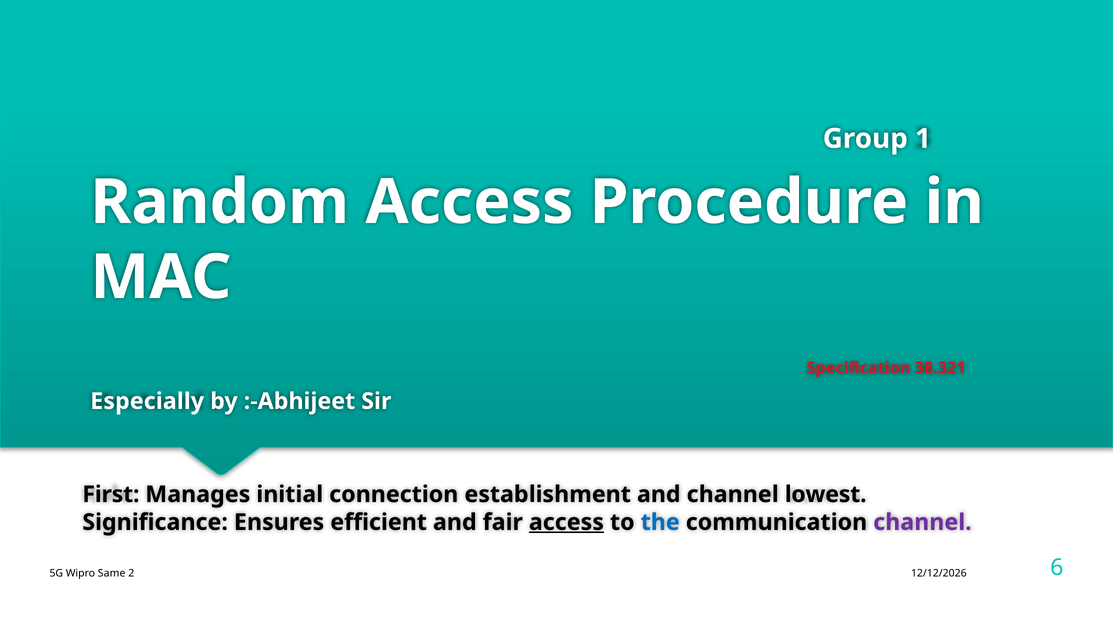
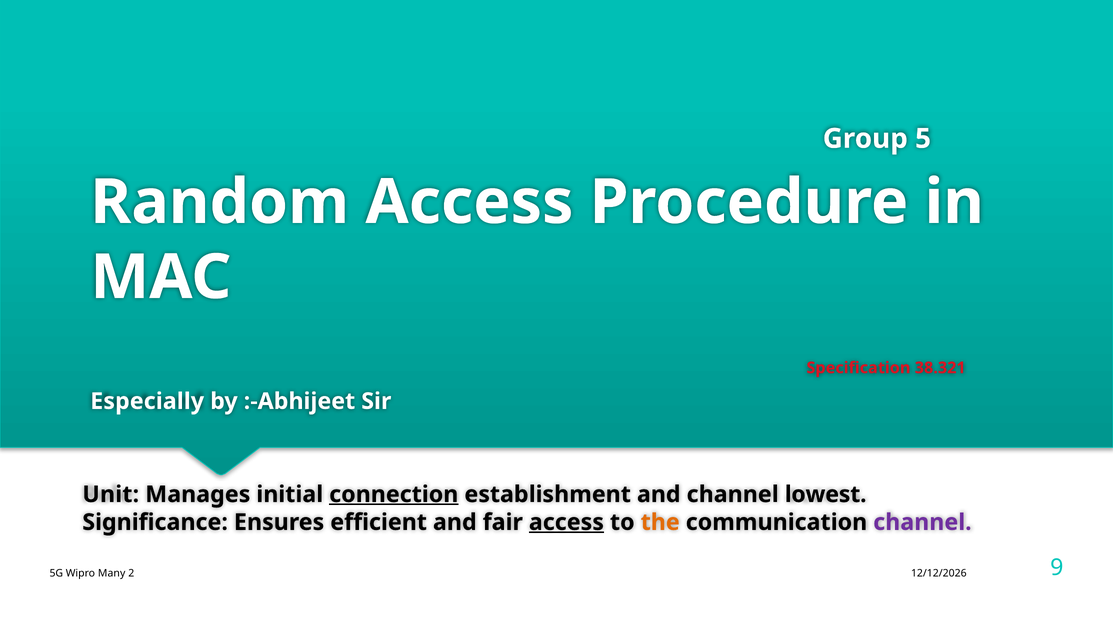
1: 1 -> 5
First: First -> Unit
connection underline: none -> present
the colour: blue -> orange
Same: Same -> Many
6: 6 -> 9
